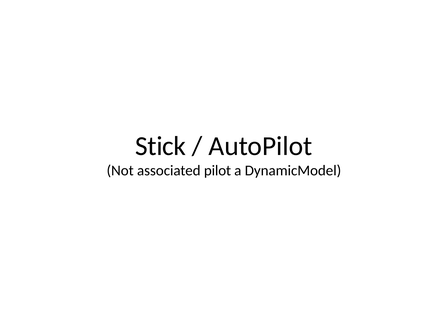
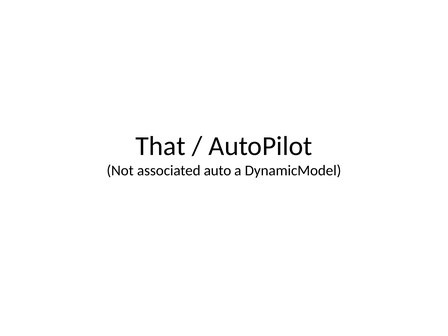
Stick: Stick -> That
pilot: pilot -> auto
